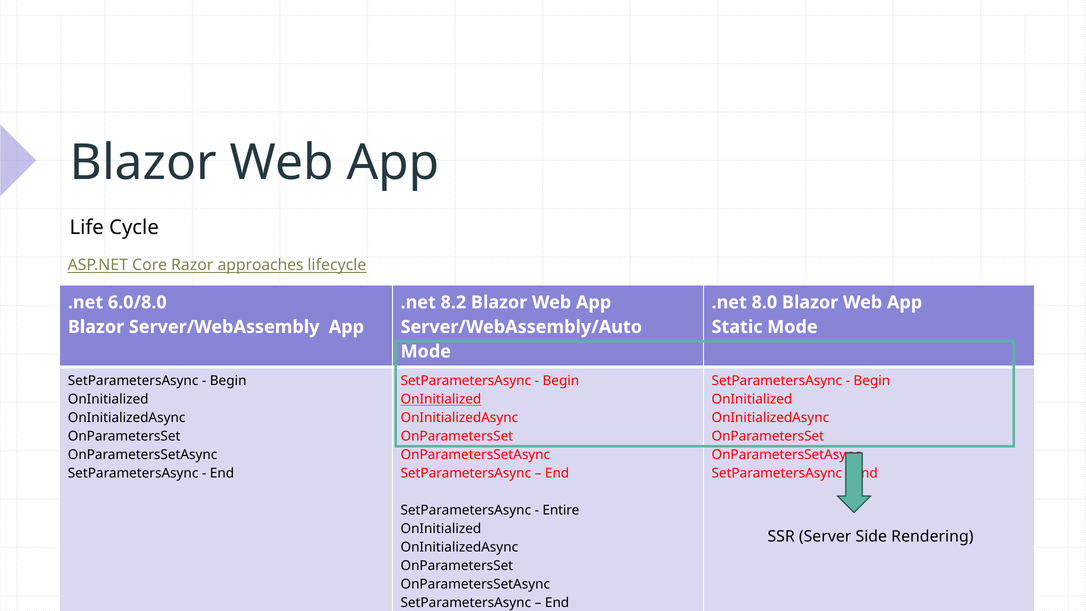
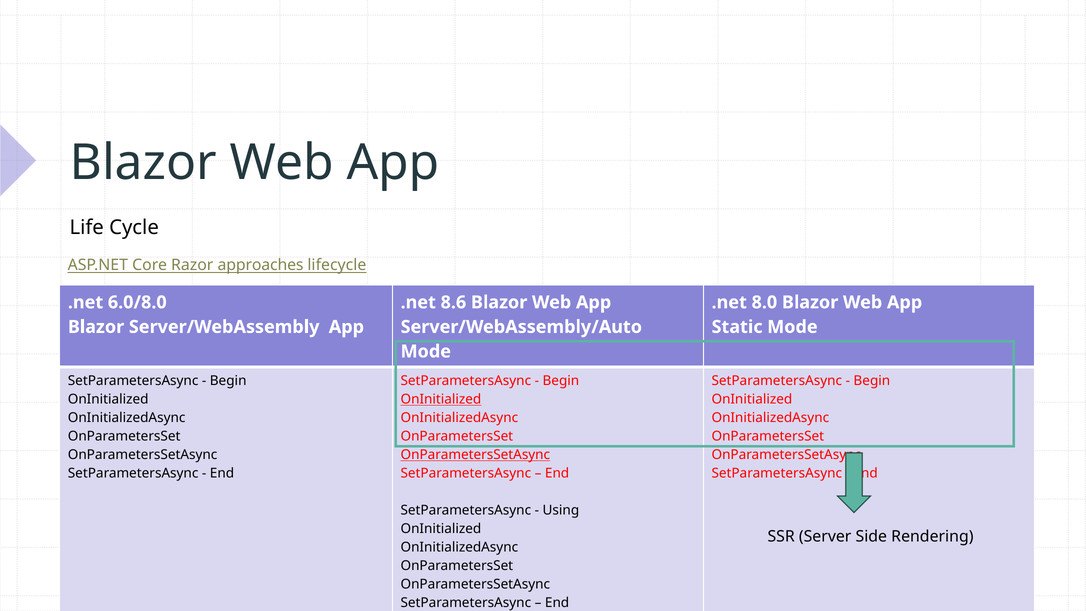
8.2: 8.2 -> 8.6
OnParametersSetAsync at (475, 455) underline: none -> present
Entire: Entire -> Using
